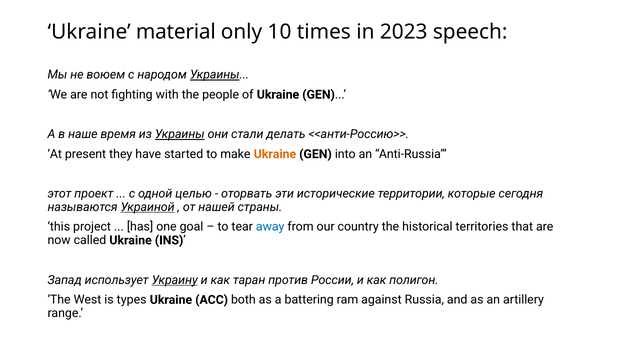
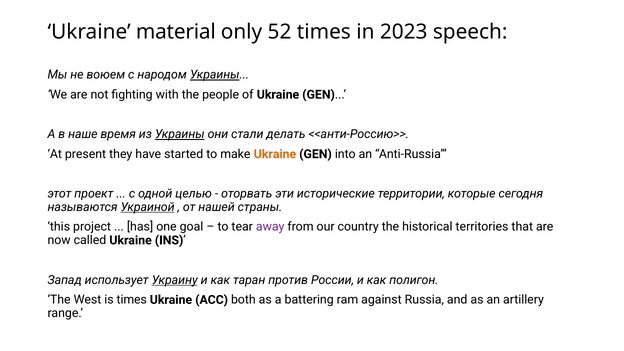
10: 10 -> 52
away colour: blue -> purple
is types: types -> times
